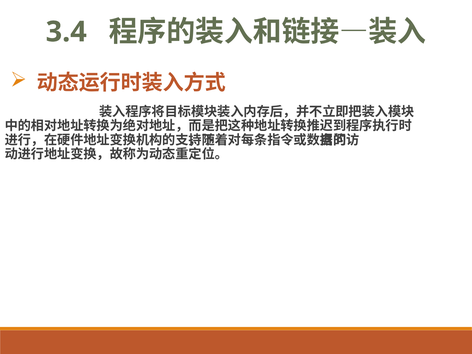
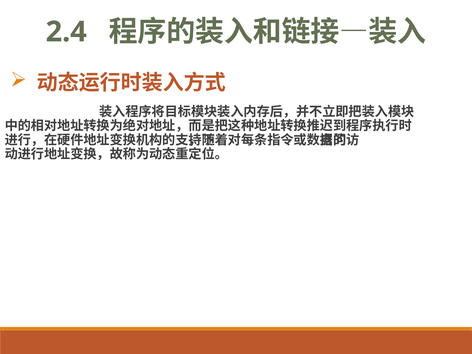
3.4: 3.4 -> 2.4
